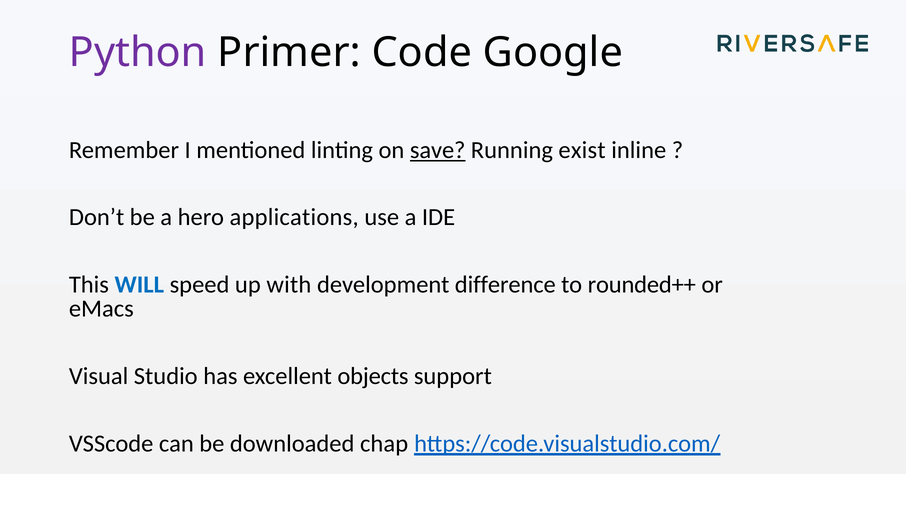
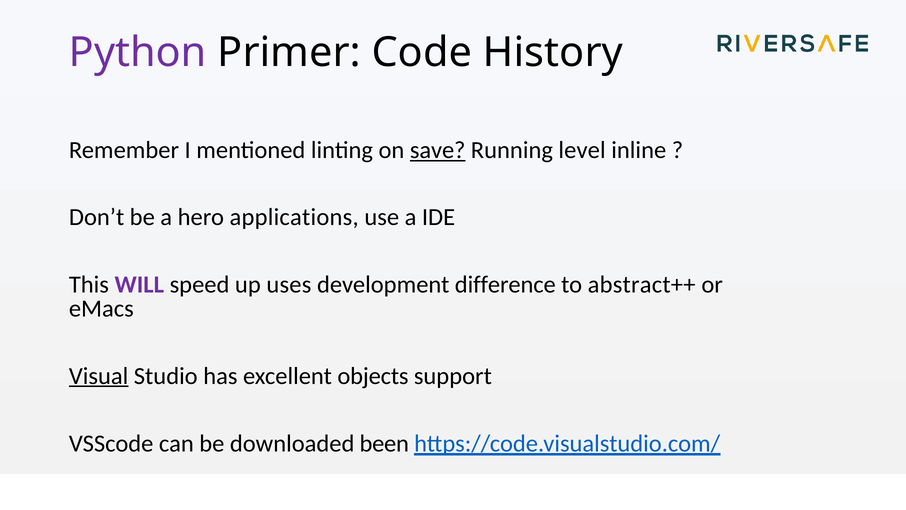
Google: Google -> History
exist: exist -> level
WILL colour: blue -> purple
with: with -> uses
rounded++: rounded++ -> abstract++
Visual underline: none -> present
chap: chap -> been
